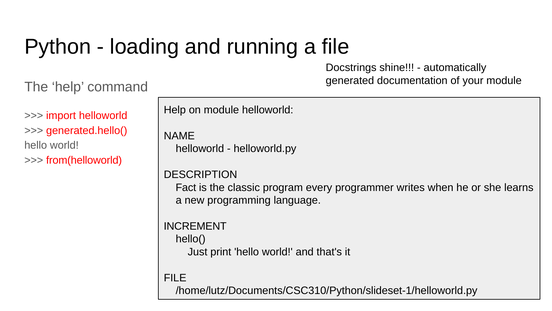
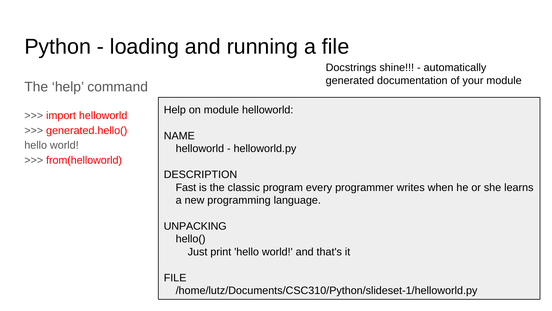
Fact: Fact -> Fast
INCREMENT: INCREMENT -> UNPACKING
